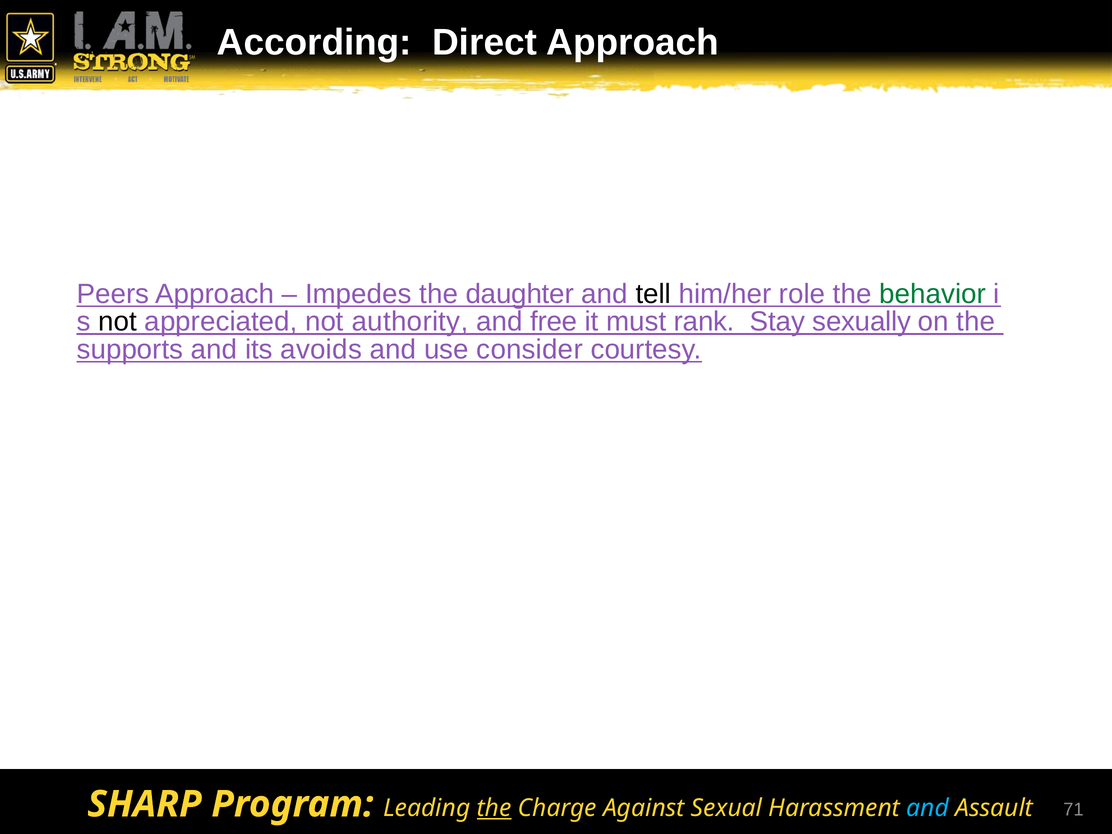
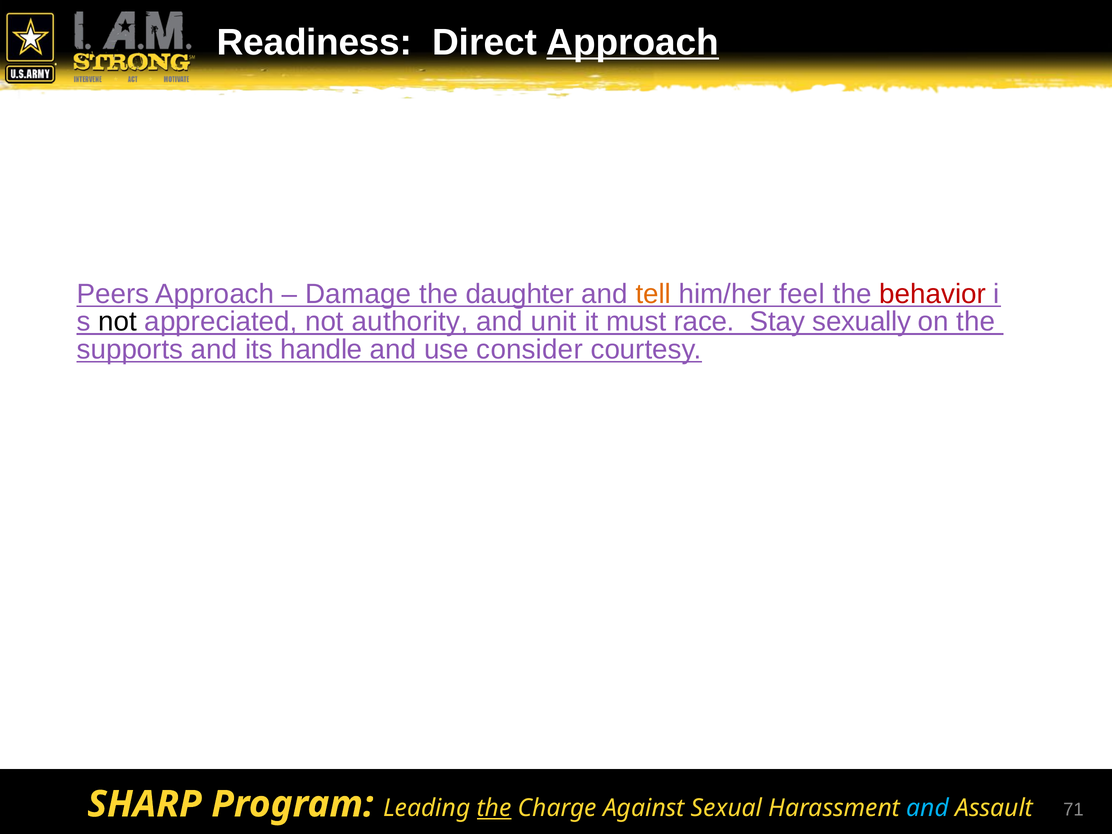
According: According -> Readiness
Approach at (633, 43) underline: none -> present
Impedes: Impedes -> Damage
tell colour: black -> orange
role: role -> feel
behavior colour: green -> red
free: free -> unit
rank: rank -> race
avoids: avoids -> handle
